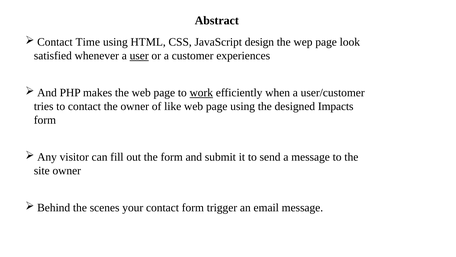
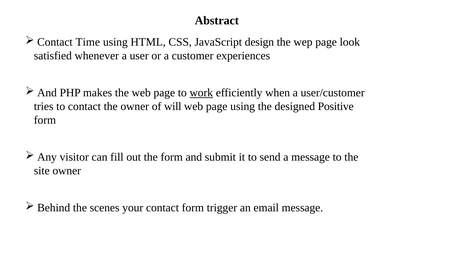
user underline: present -> none
like: like -> will
Impacts: Impacts -> Positive
